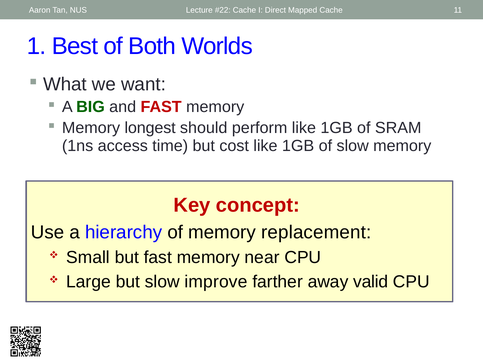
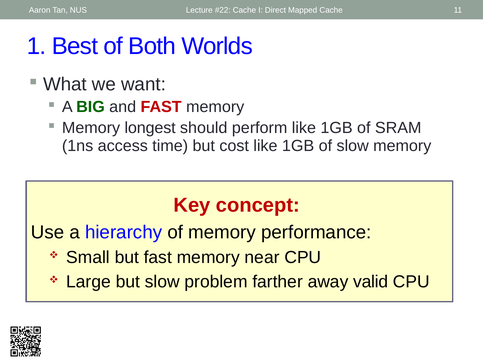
replacement: replacement -> performance
improve: improve -> problem
